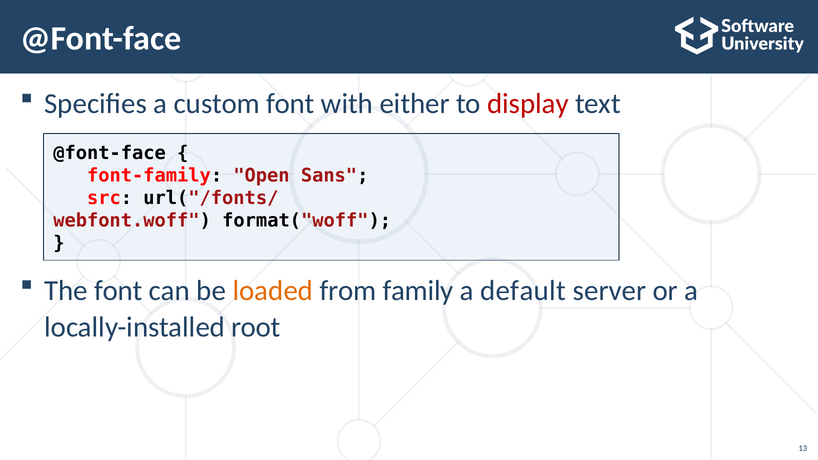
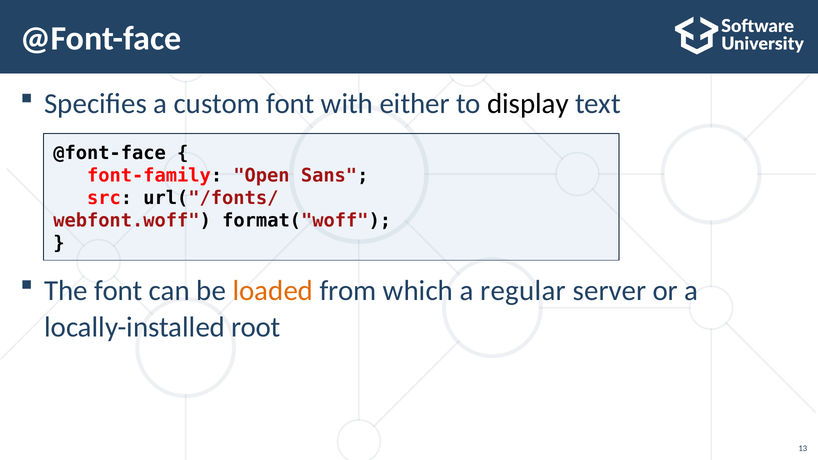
display colour: red -> black
family: family -> which
default: default -> regular
